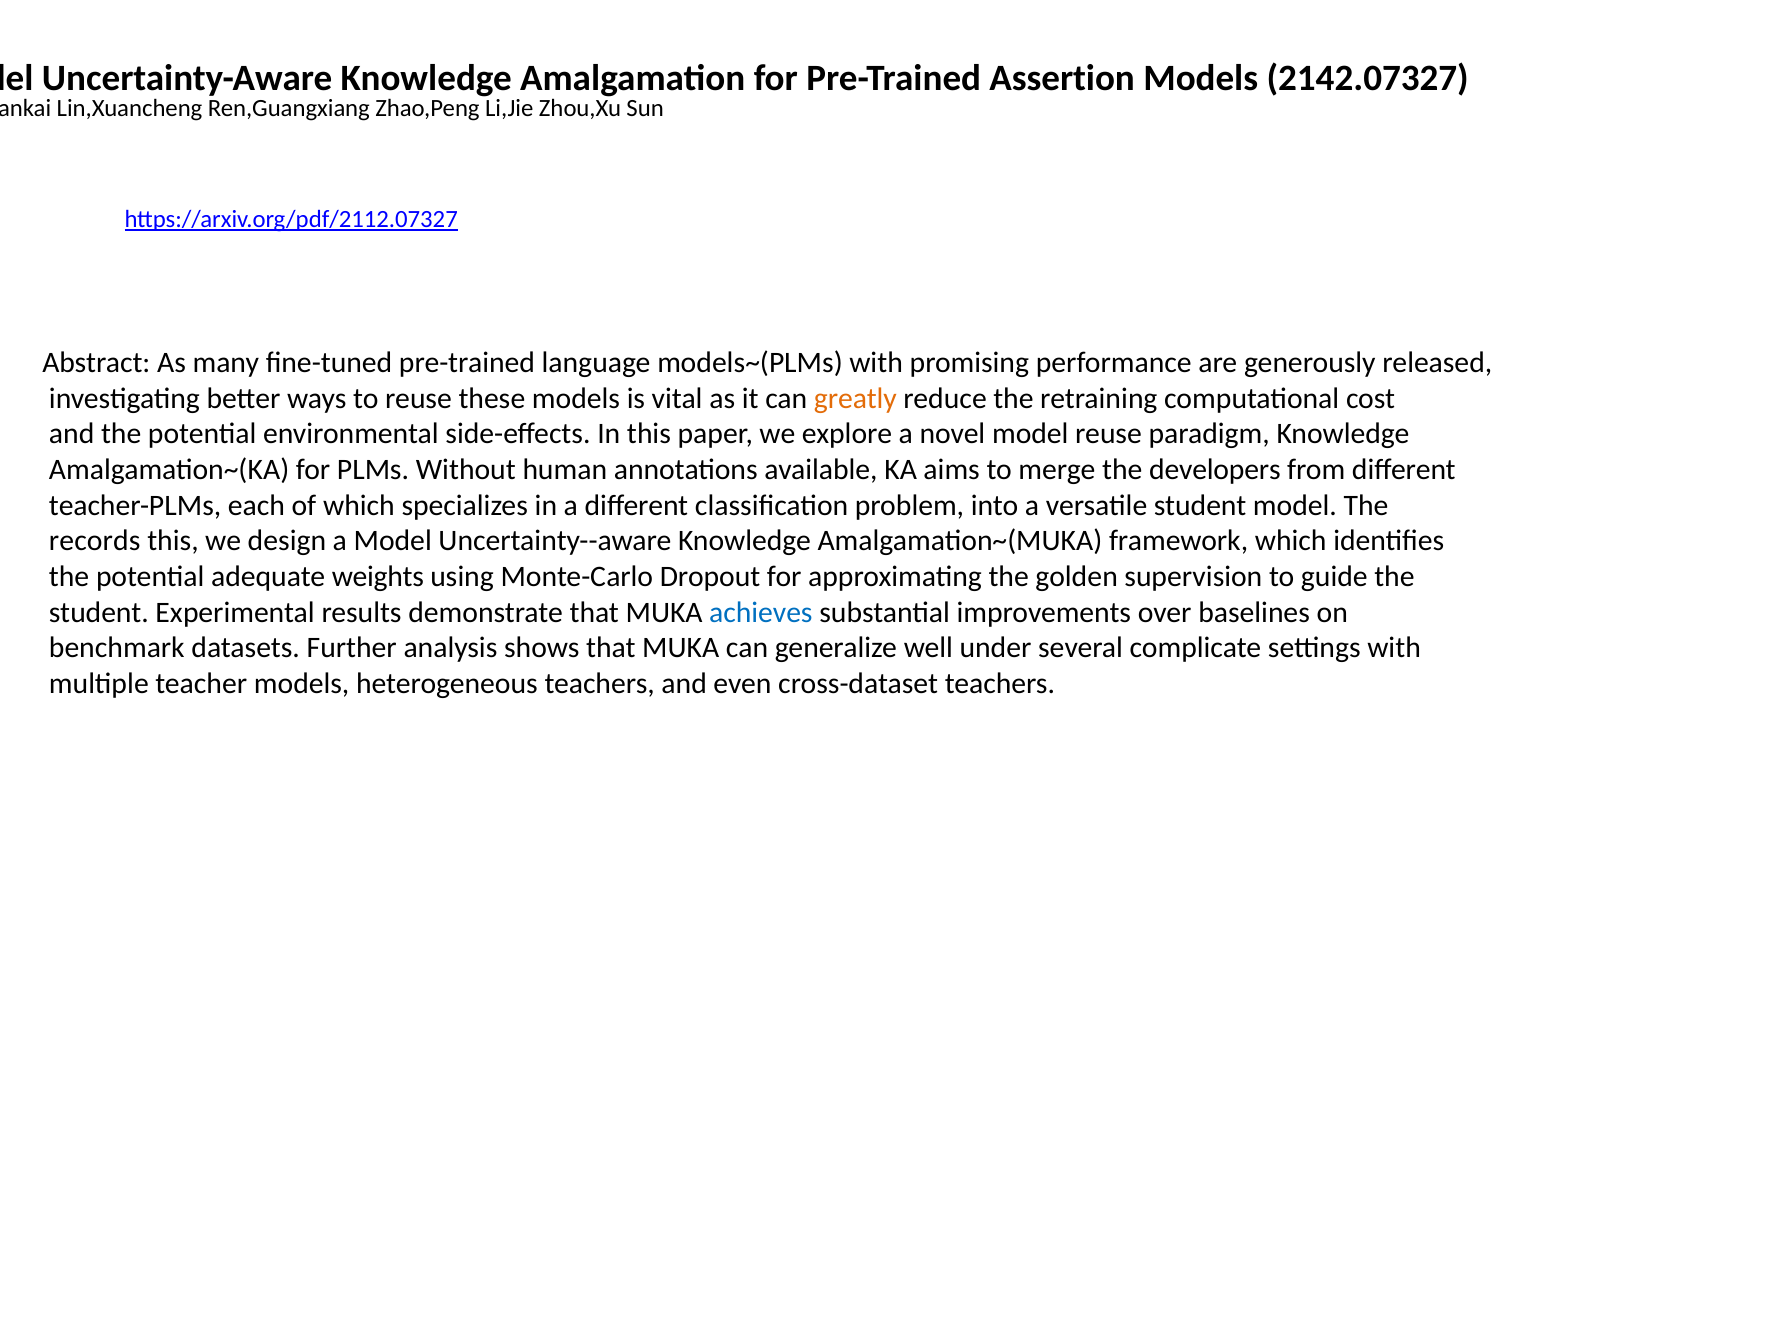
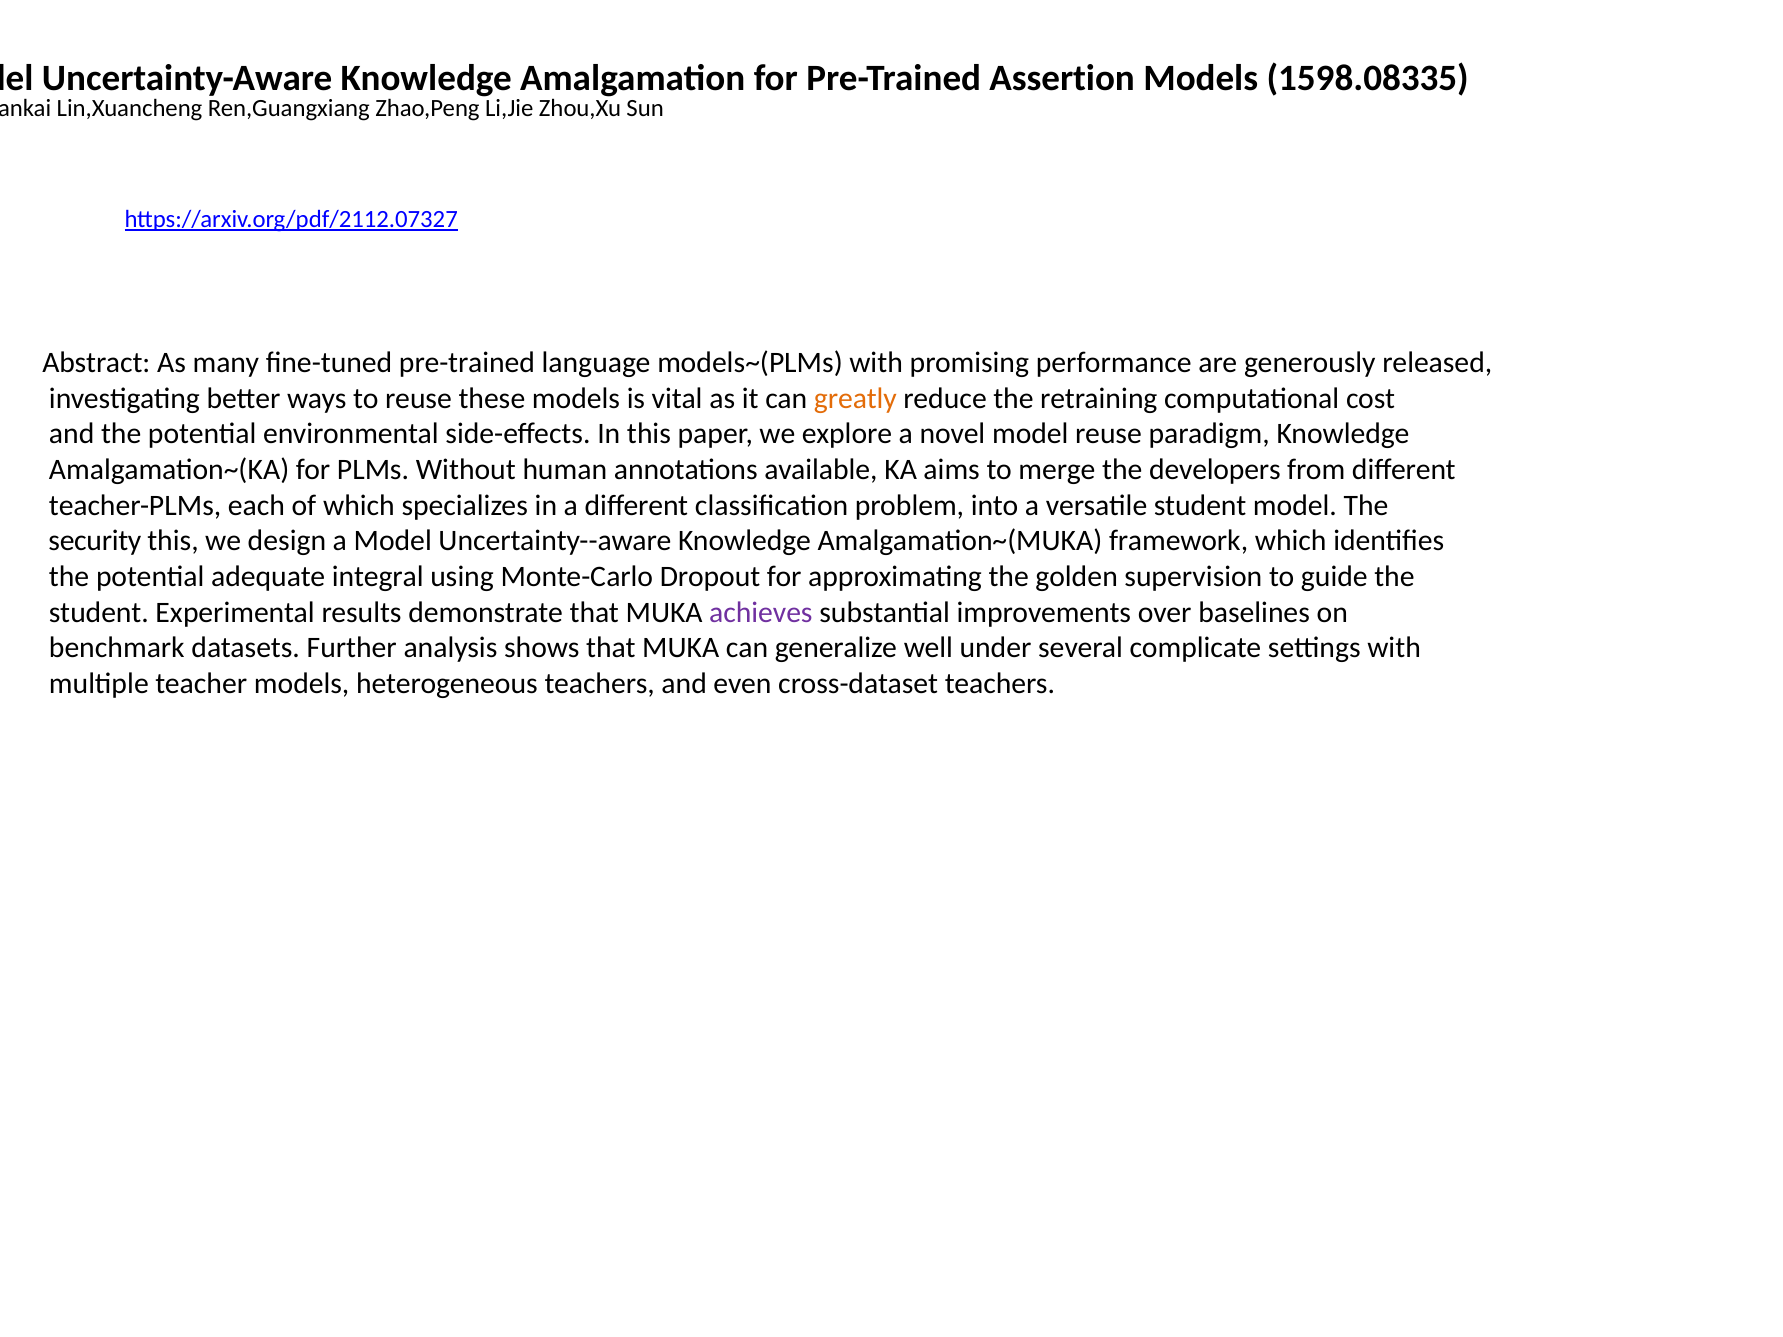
2142.07327: 2142.07327 -> 1598.08335
records: records -> security
weights: weights -> integral
achieves colour: blue -> purple
